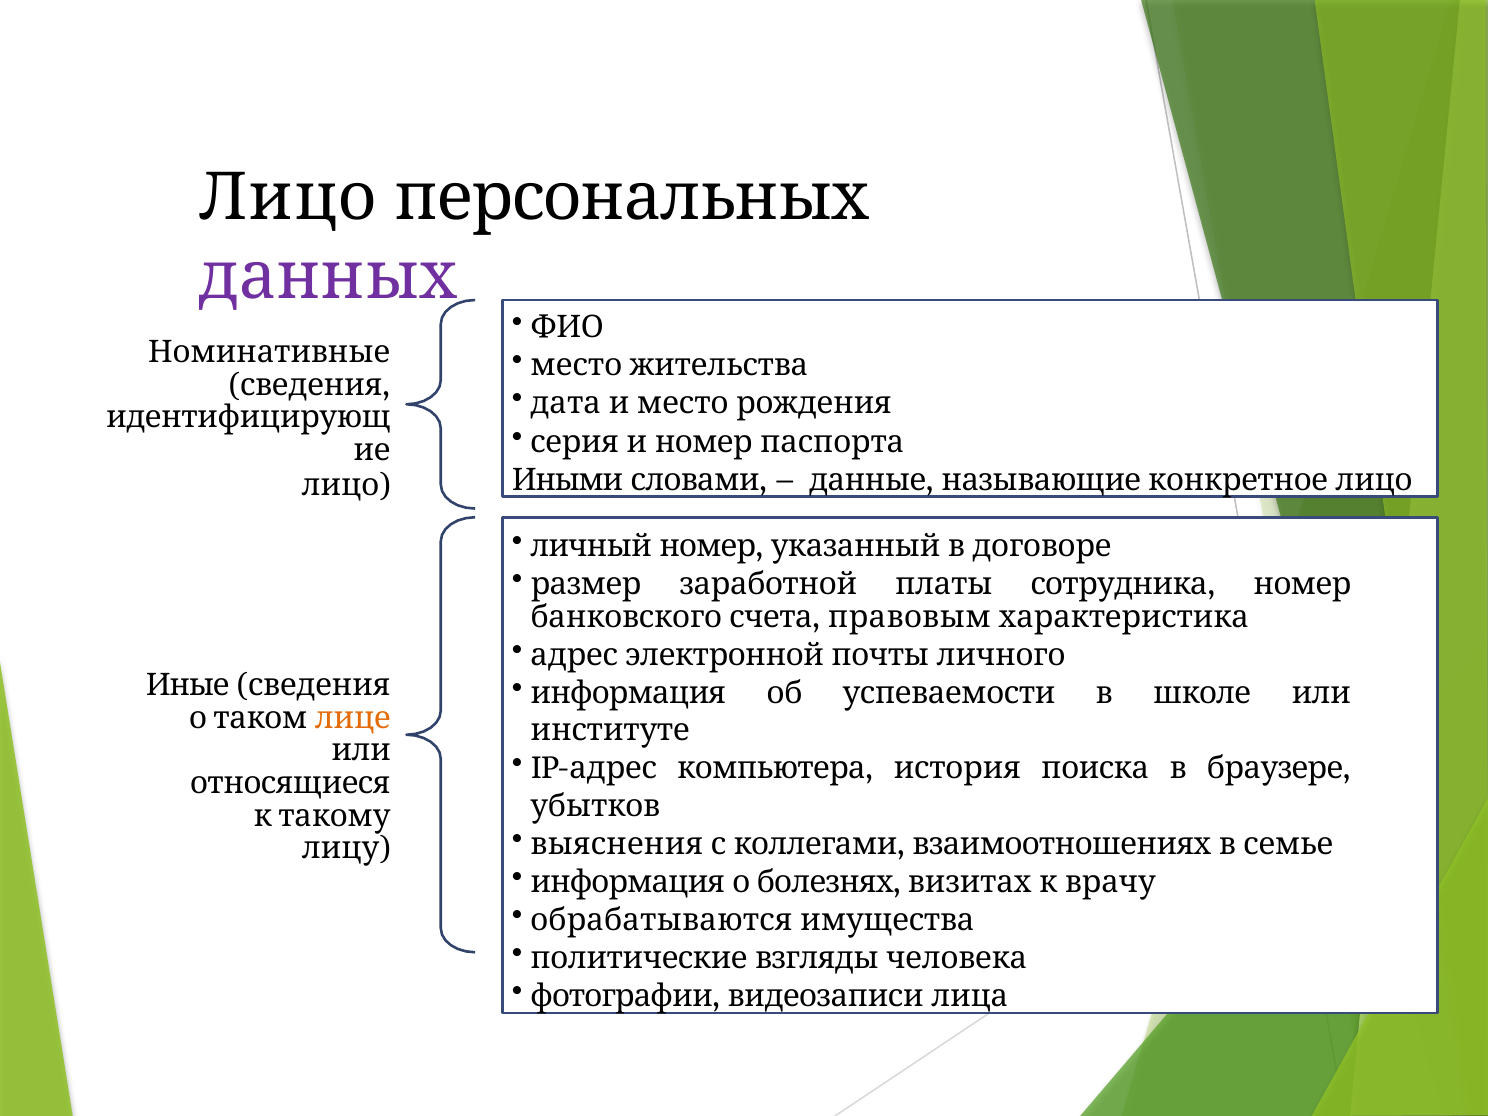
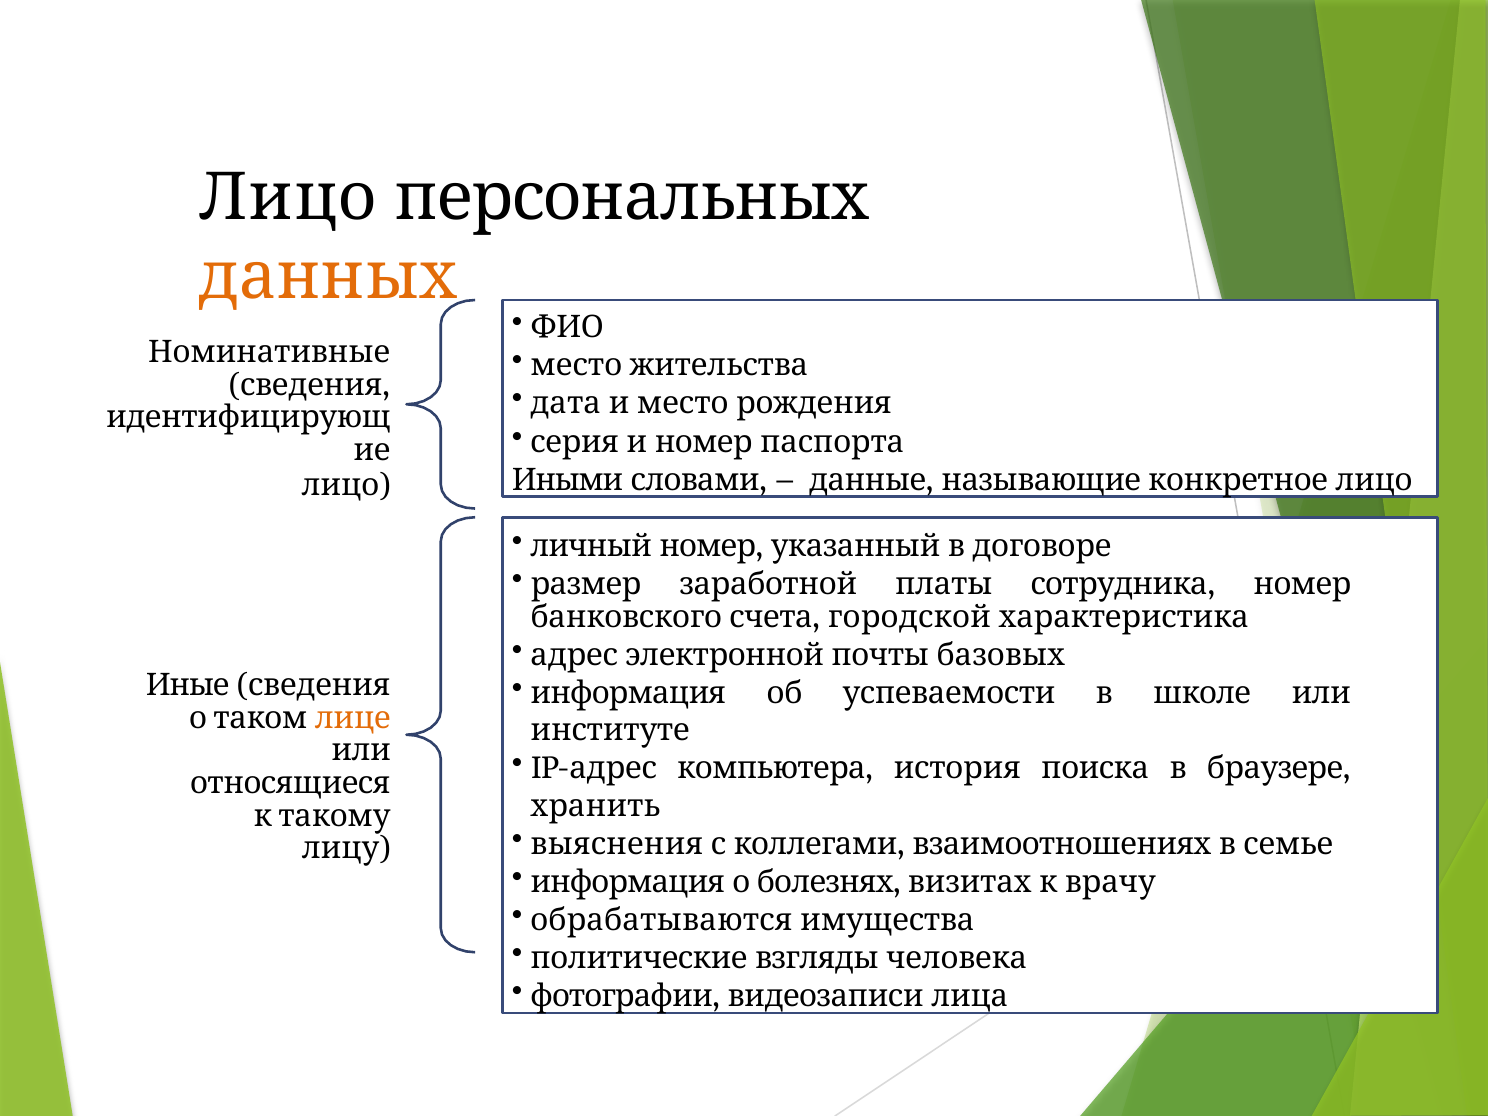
данных colour: purple -> orange
правовым: правовым -> городской
личного: личного -> базовых
убытков: убытков -> хранить
